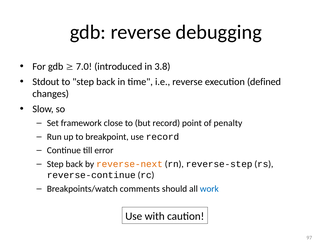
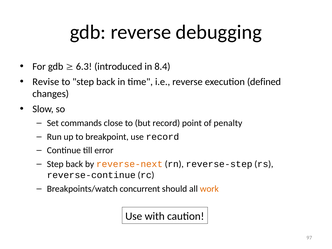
7.0: 7.0 -> 6.3
3.8: 3.8 -> 8.4
Stdout: Stdout -> Revise
framework: framework -> commands
comments: comments -> concurrent
work colour: blue -> orange
